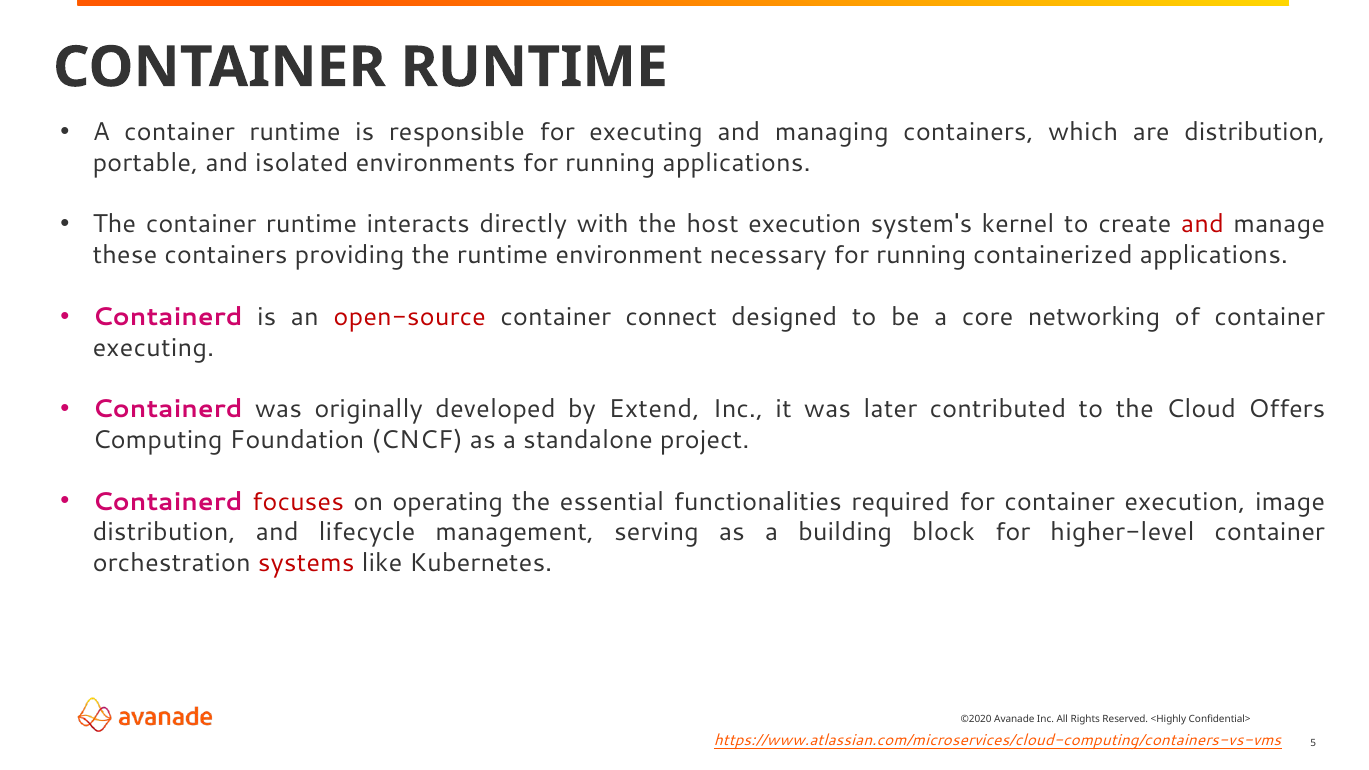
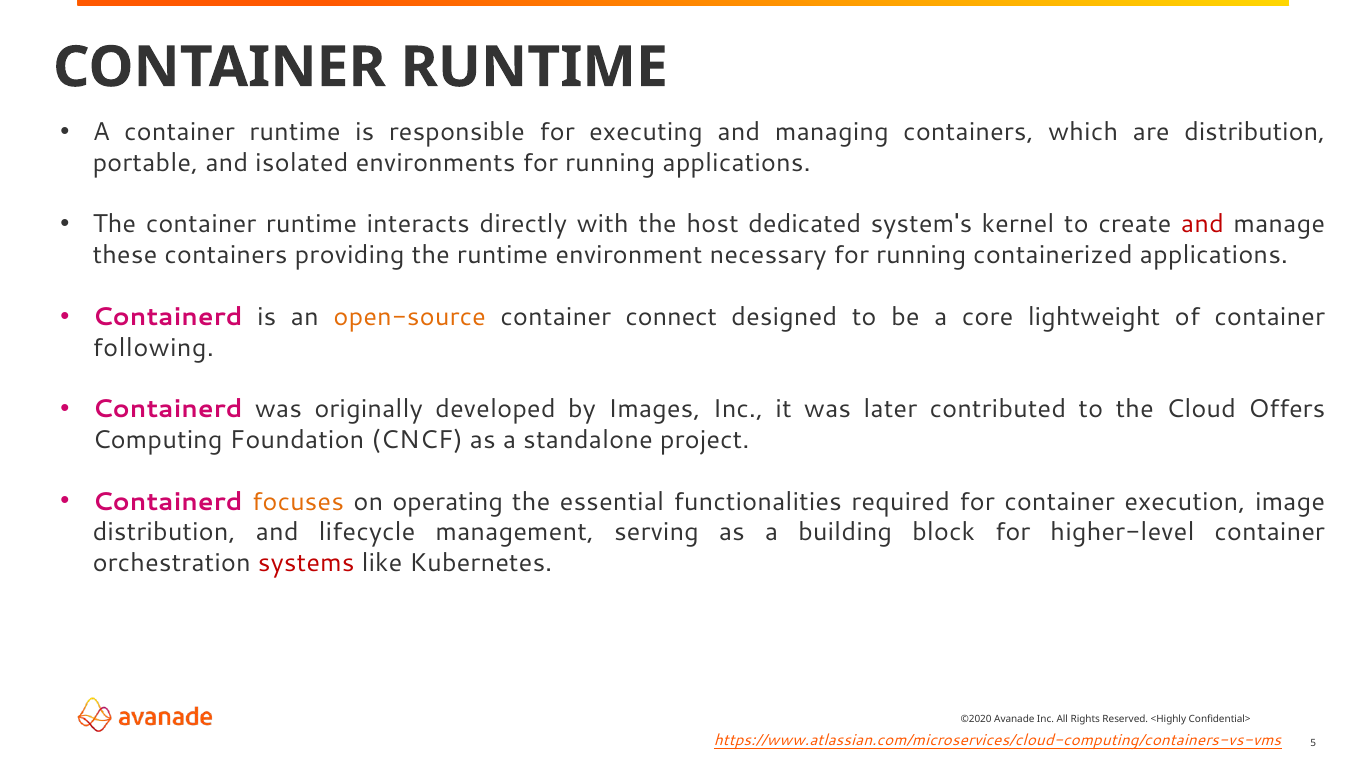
host execution: execution -> dedicated
open-source colour: red -> orange
networking: networking -> lightweight
executing at (153, 348): executing -> following
Extend: Extend -> Images
focuses colour: red -> orange
